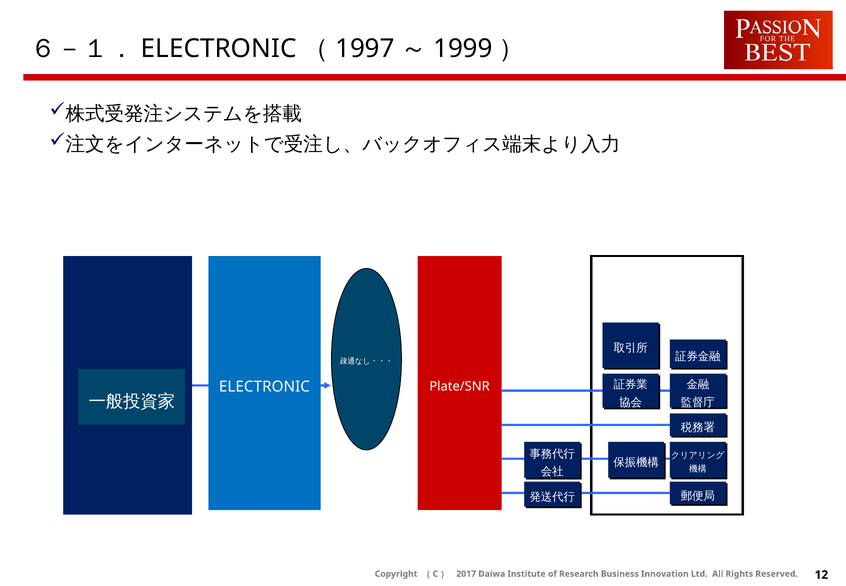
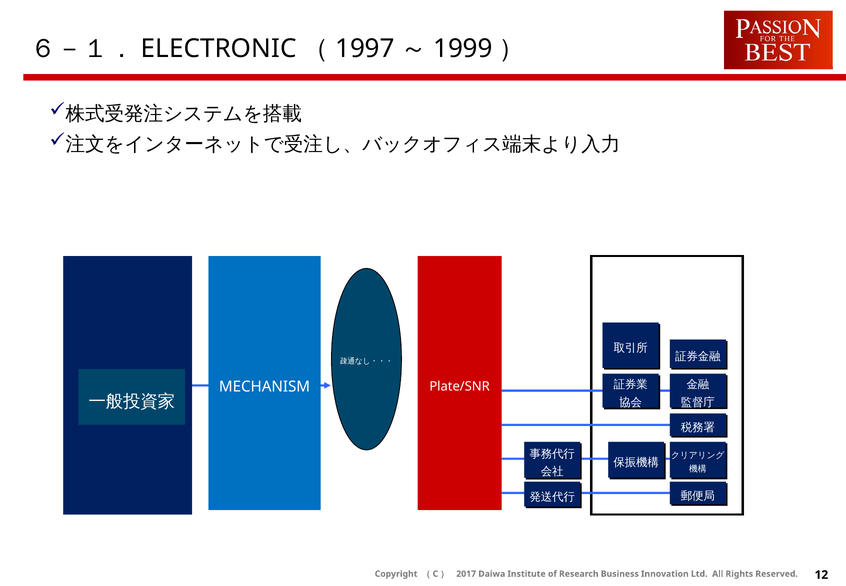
ELECTRONIC at (264, 387): ELECTRONIC -> MECHANISM
